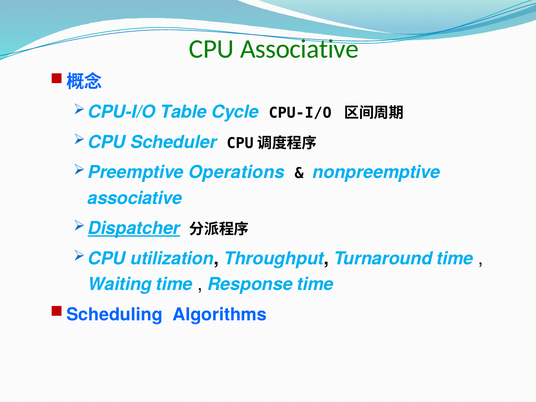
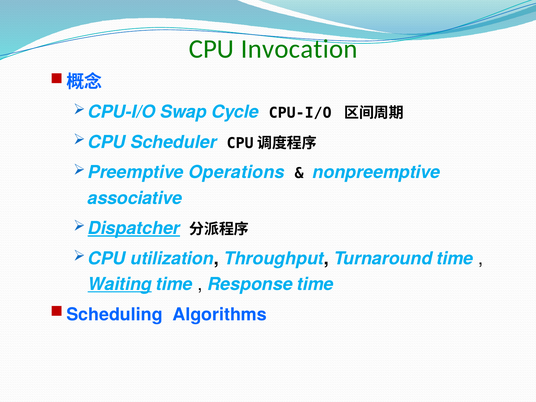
CPU Associative: Associative -> Invocation
Table: Table -> Swap
Waiting underline: none -> present
